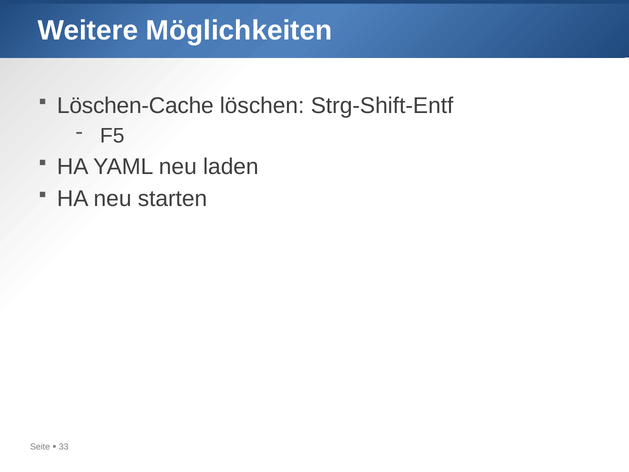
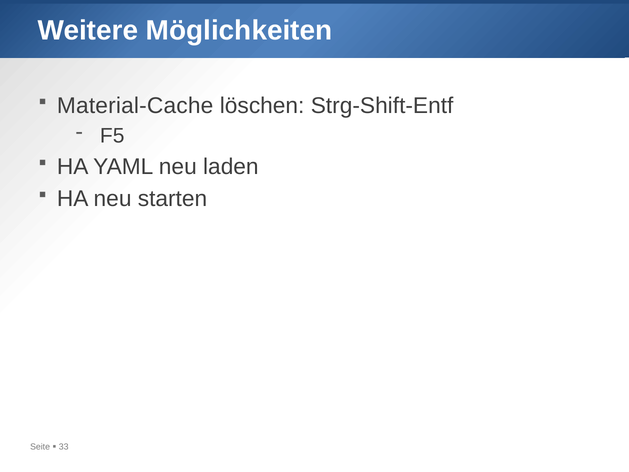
Löschen-Cache: Löschen-Cache -> Material-Cache
